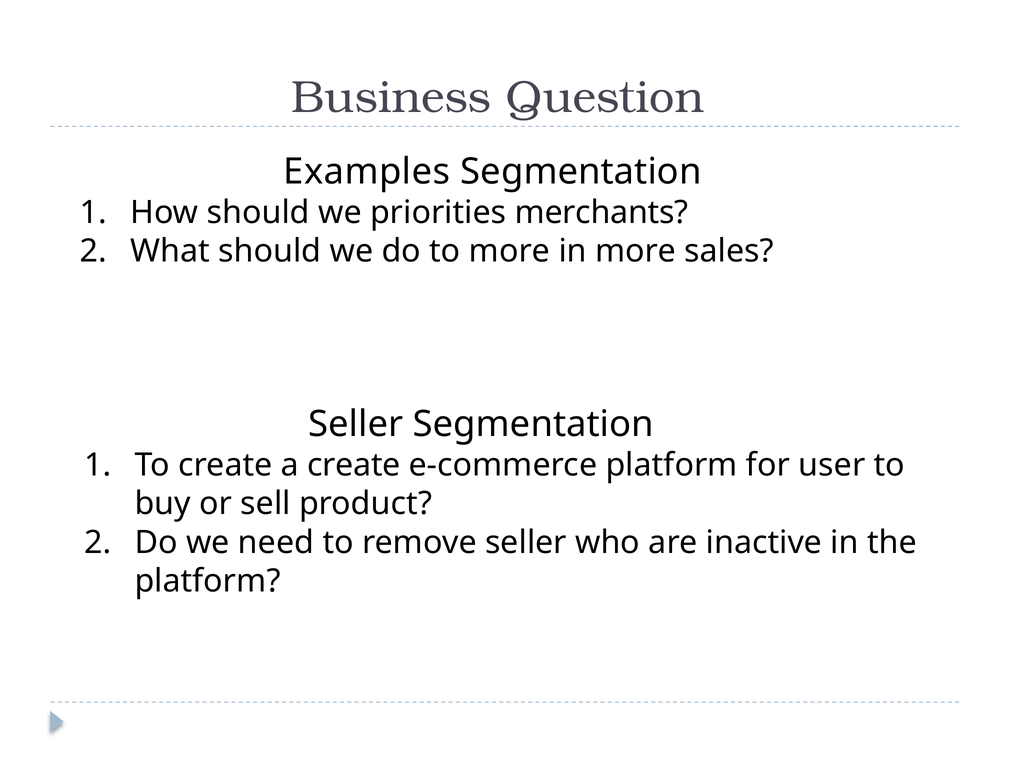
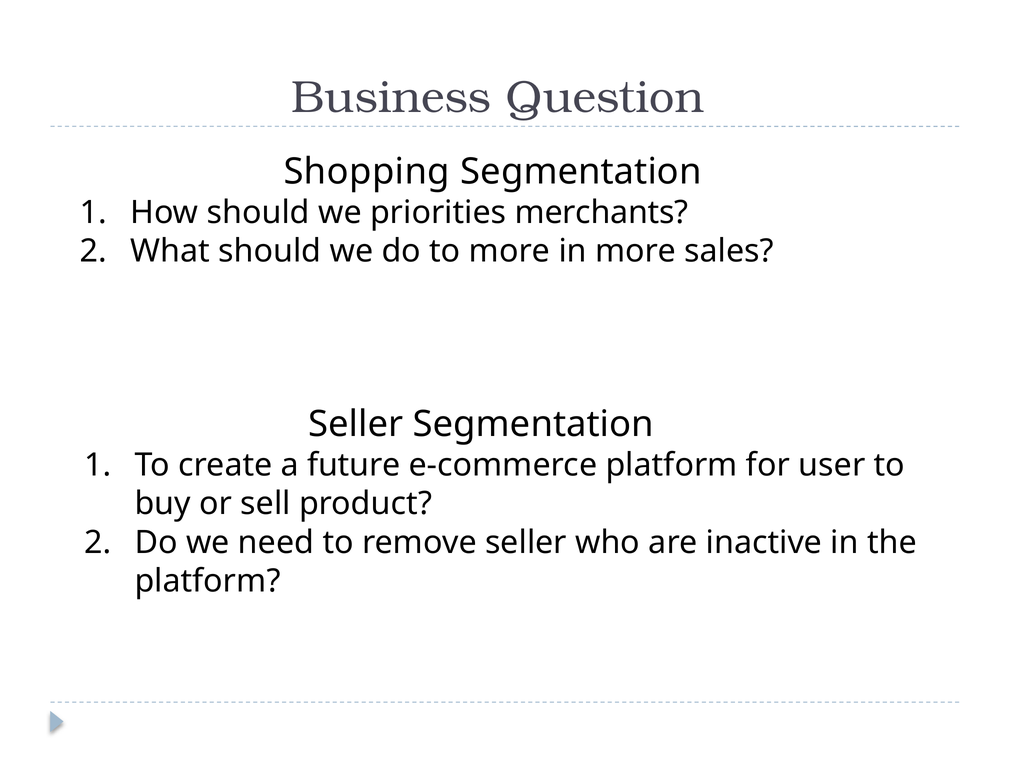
Examples: Examples -> Shopping
a create: create -> future
